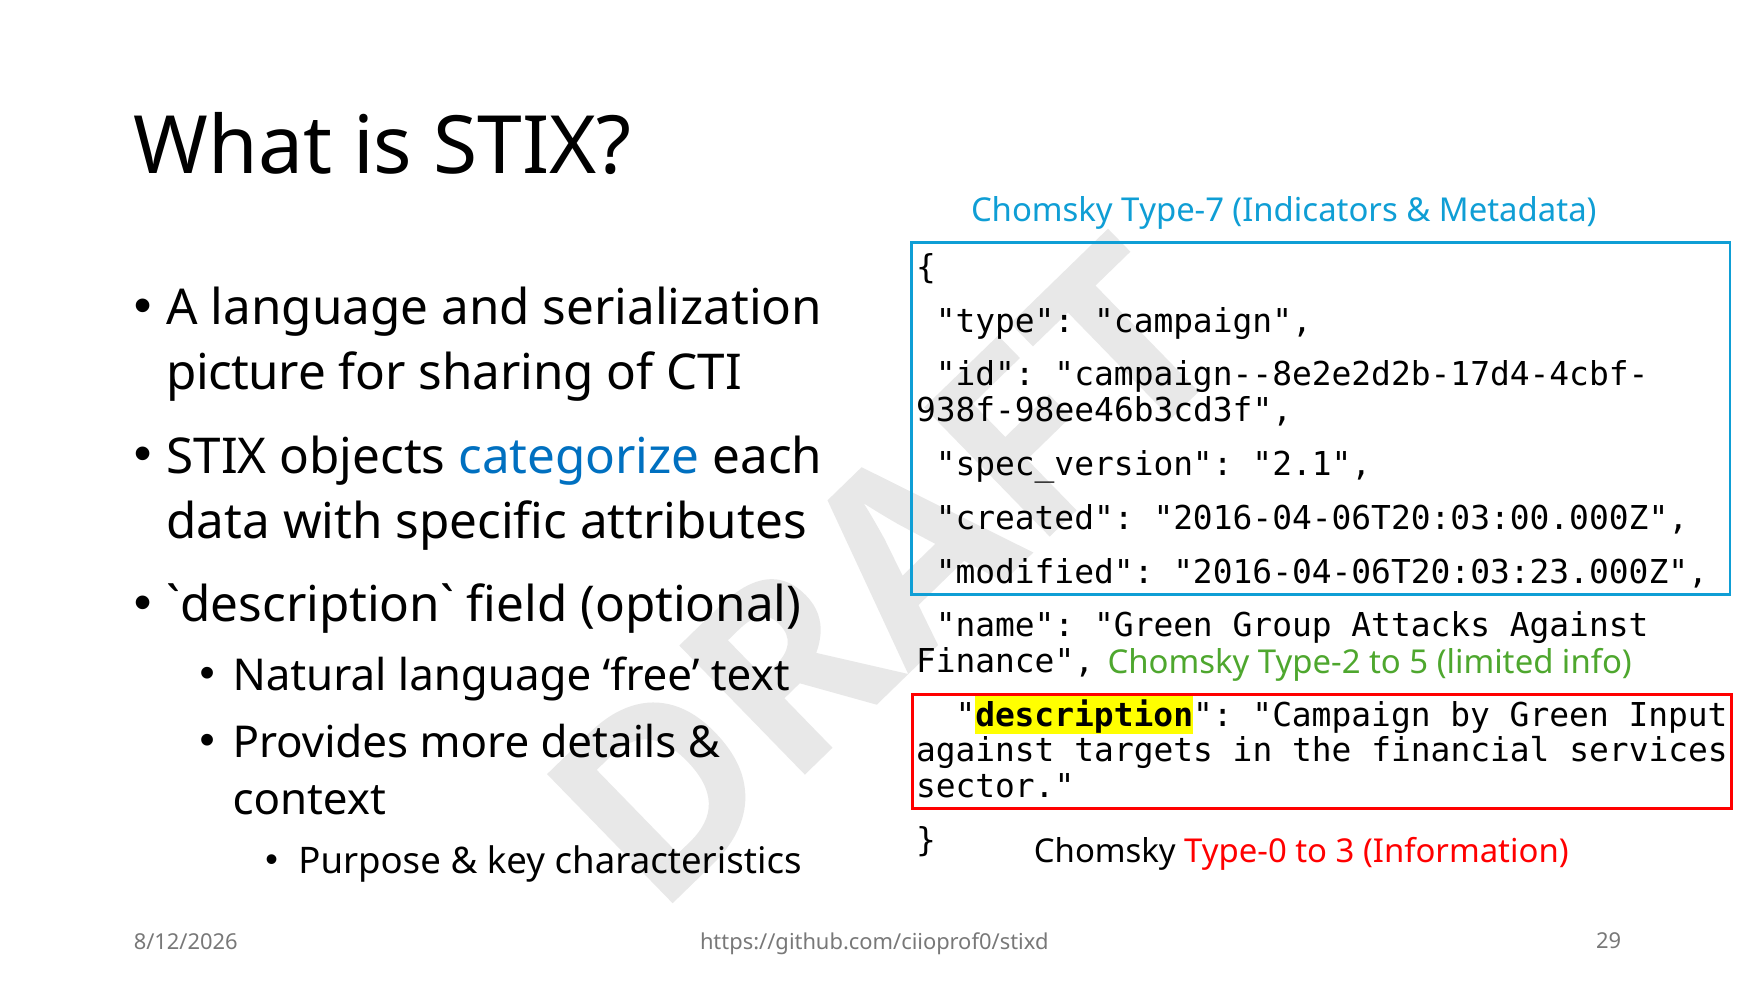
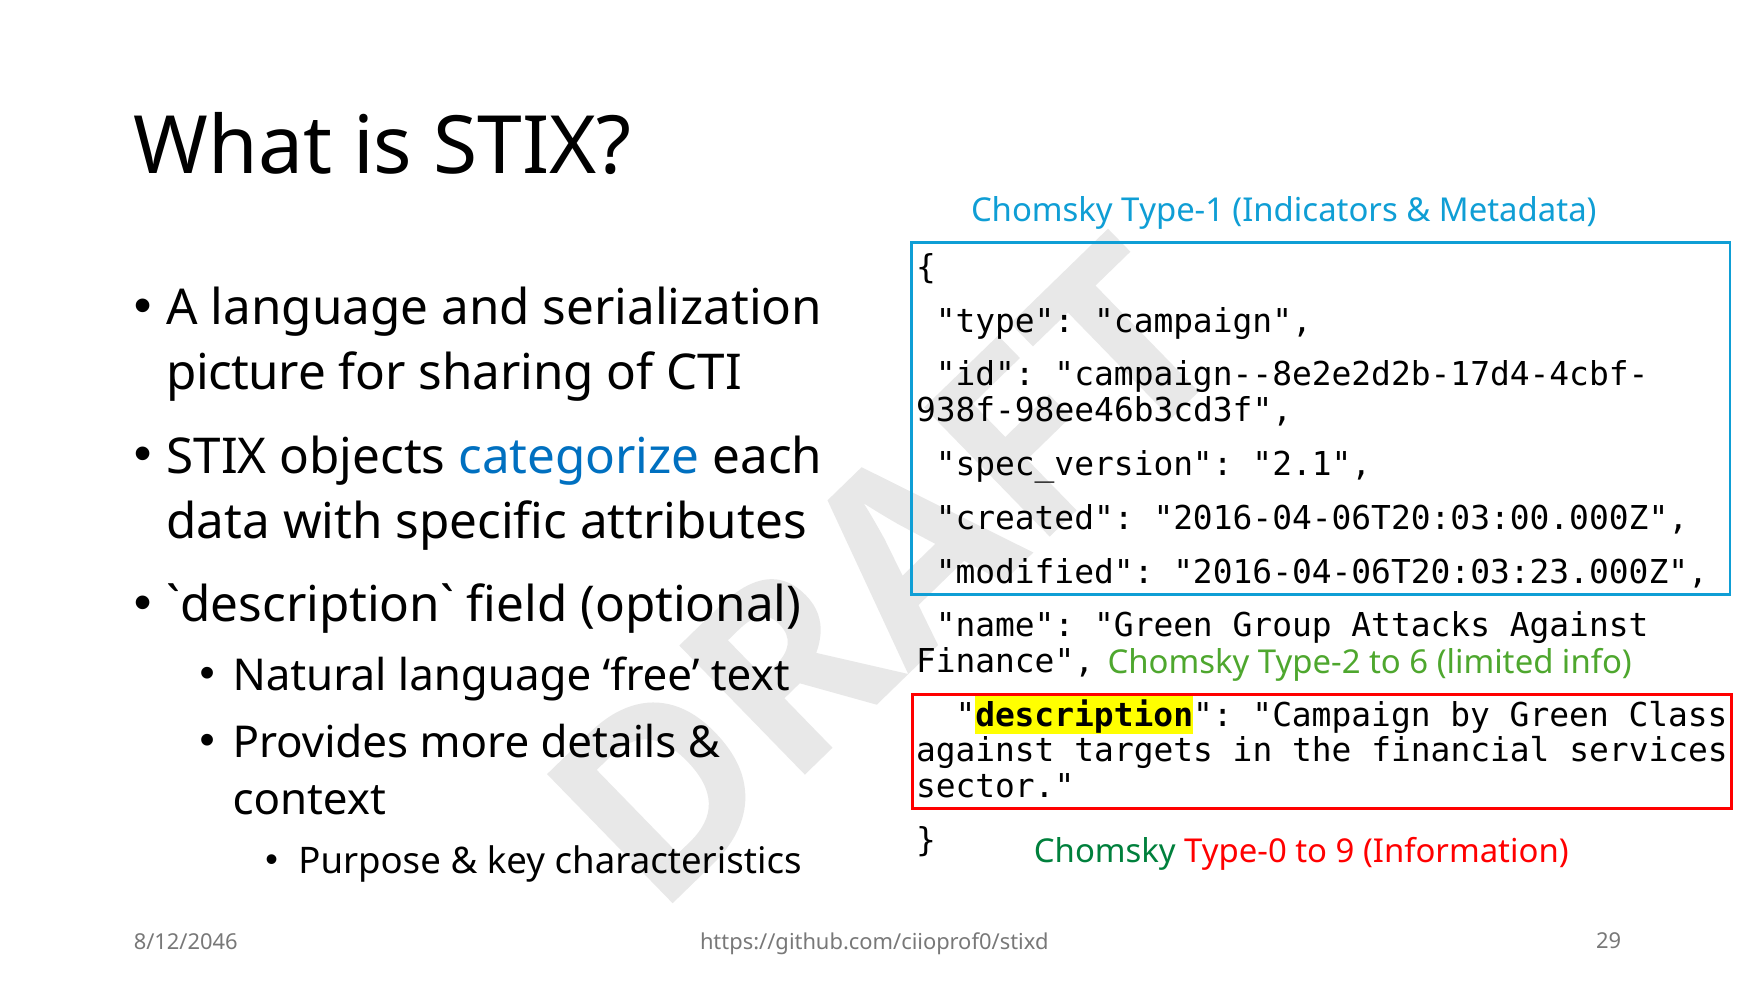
Type-7: Type-7 -> Type-1
5: 5 -> 6
Input: Input -> Class
Chomsky at (1105, 852) colour: black -> green
3: 3 -> 9
8/12/2026: 8/12/2026 -> 8/12/2046
